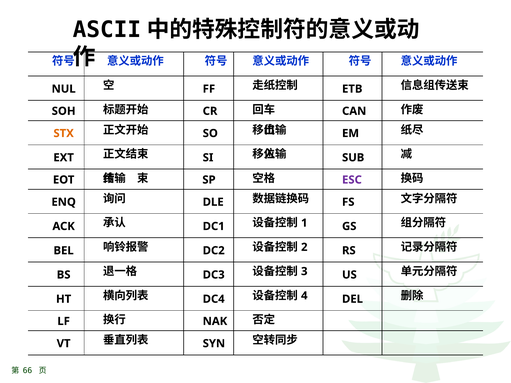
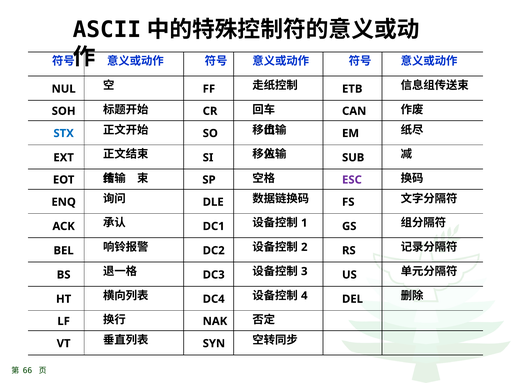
STX colour: orange -> blue
